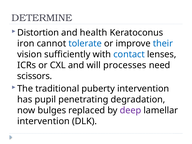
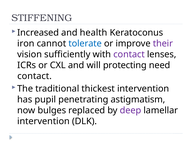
DETERMINE: DETERMINE -> STIFFENING
Distortion: Distortion -> Increased
their colour: blue -> purple
contact at (129, 54) colour: blue -> purple
processes: processes -> protecting
scissors at (35, 76): scissors -> contact
puberty: puberty -> thickest
degradation: degradation -> astigmatism
